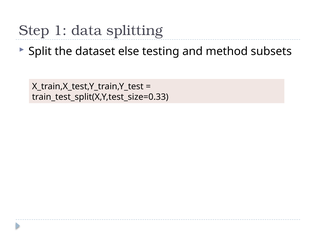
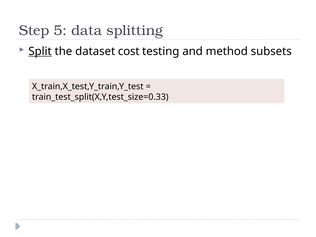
1: 1 -> 5
Split underline: none -> present
else: else -> cost
